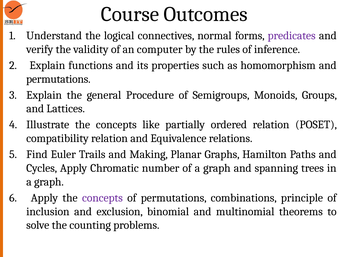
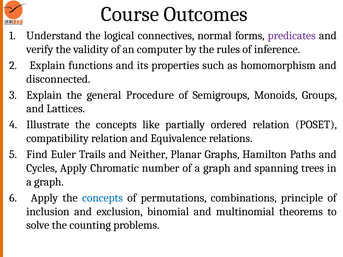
permutations at (58, 79): permutations -> disconnected
Making: Making -> Neither
concepts at (102, 198) colour: purple -> blue
